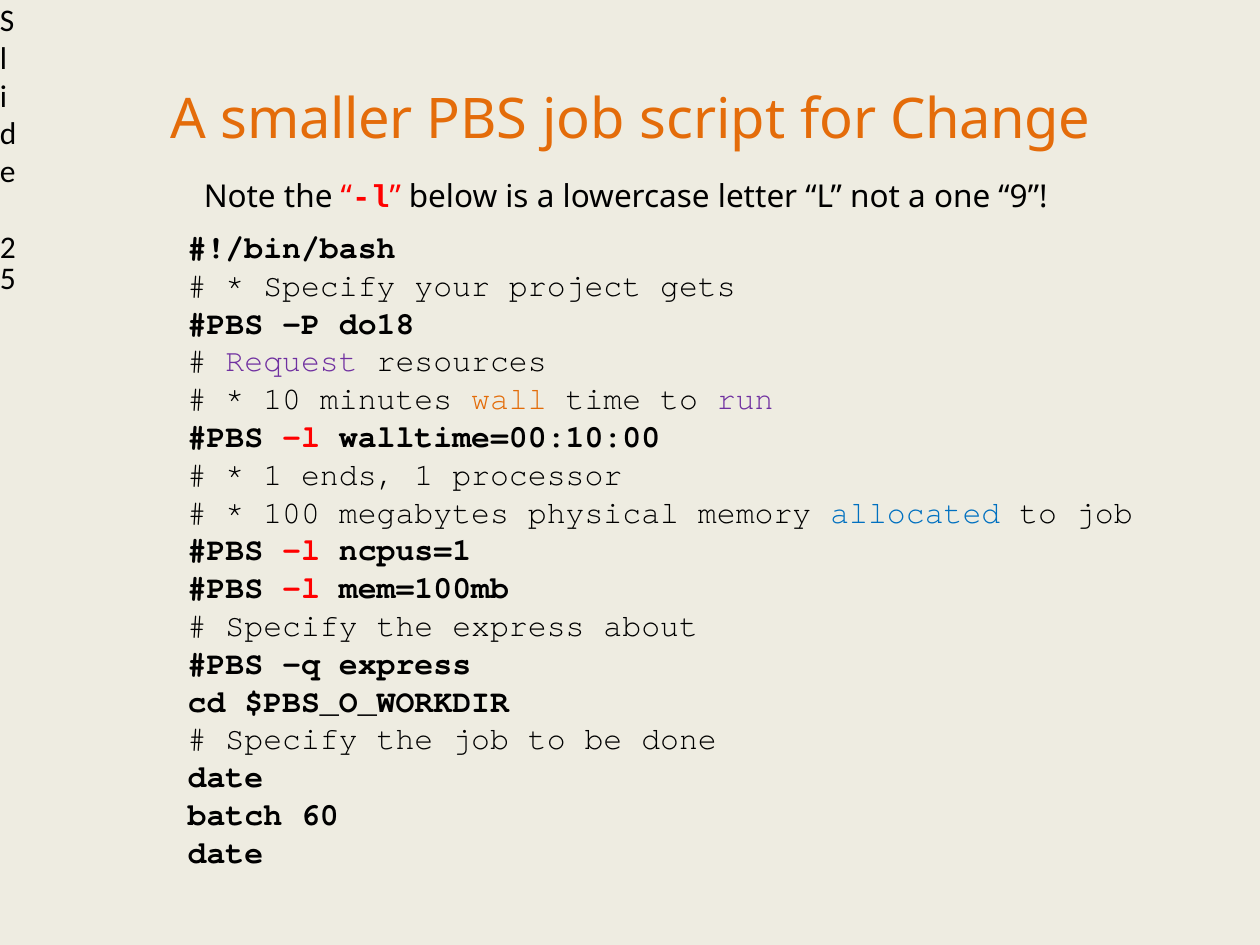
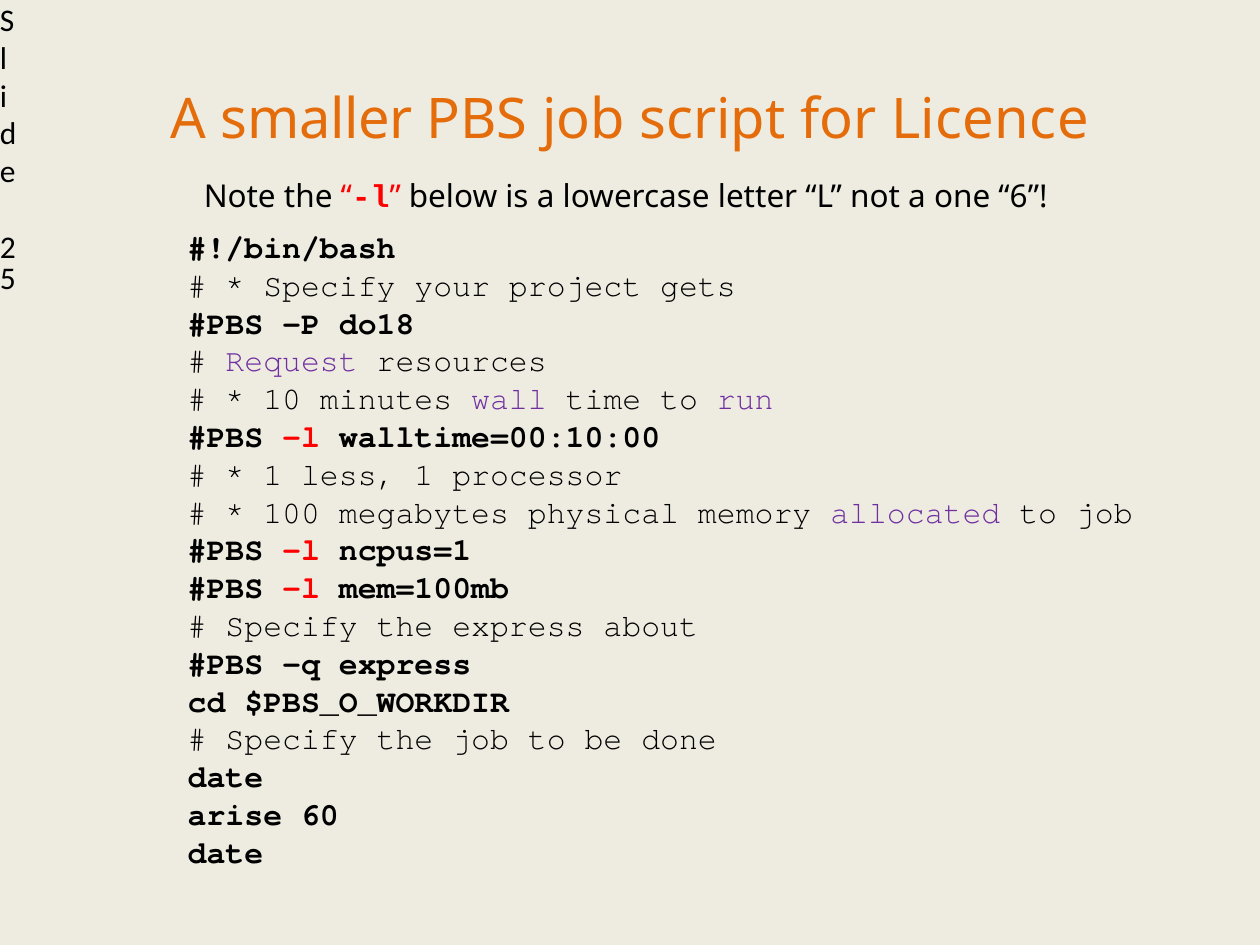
Change: Change -> Licence
9: 9 -> 6
wall colour: orange -> purple
ends: ends -> less
allocated colour: blue -> purple
batch: batch -> arise
